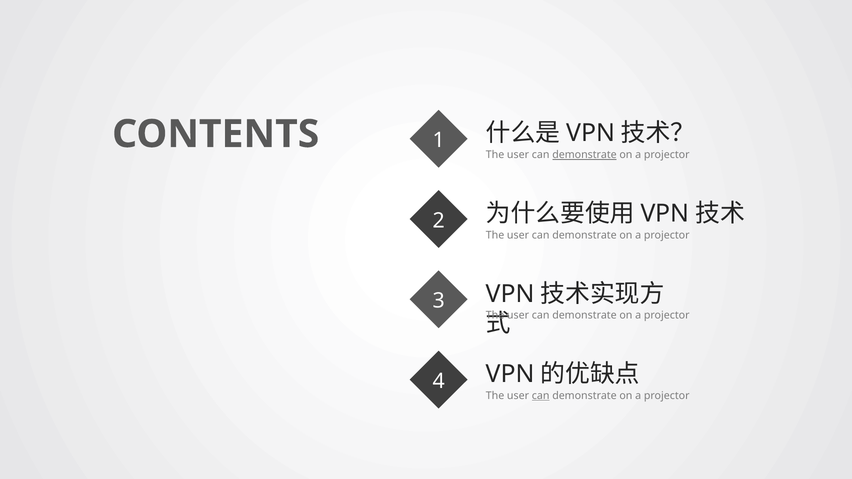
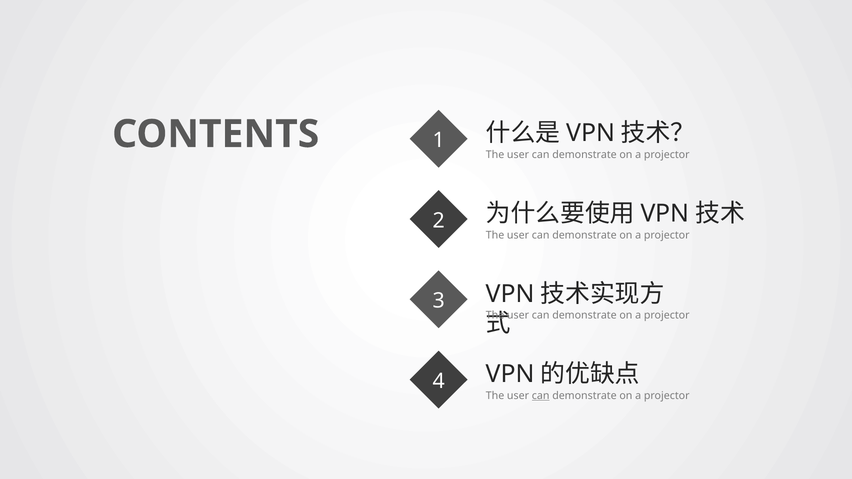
demonstrate at (585, 155) underline: present -> none
